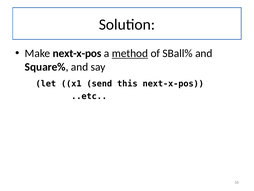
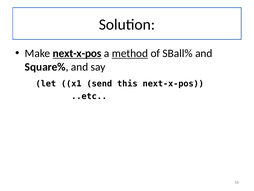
next-x-pos at (77, 53) underline: none -> present
